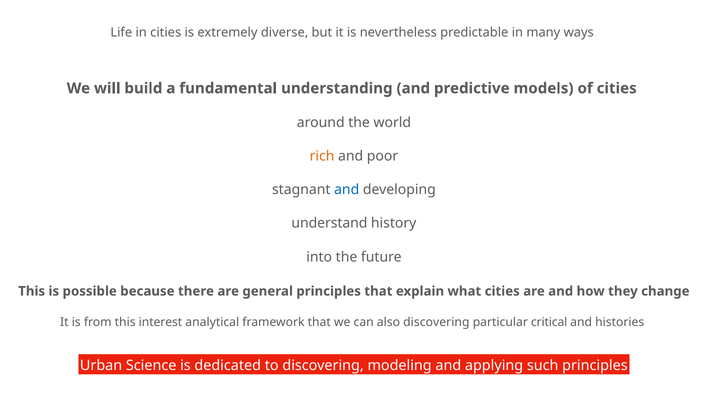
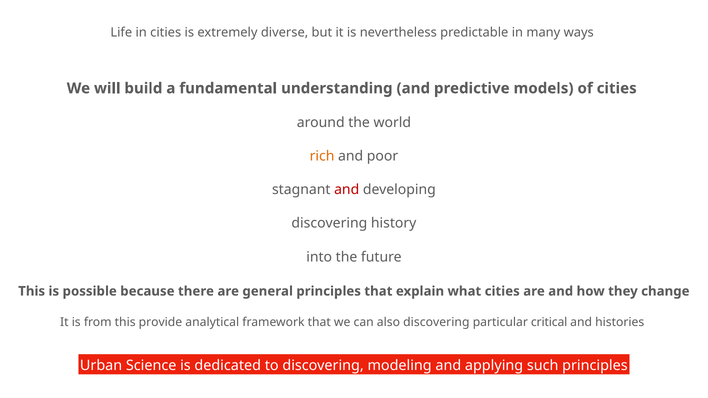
and at (347, 190) colour: blue -> red
understand at (329, 224): understand -> discovering
interest: interest -> provide
